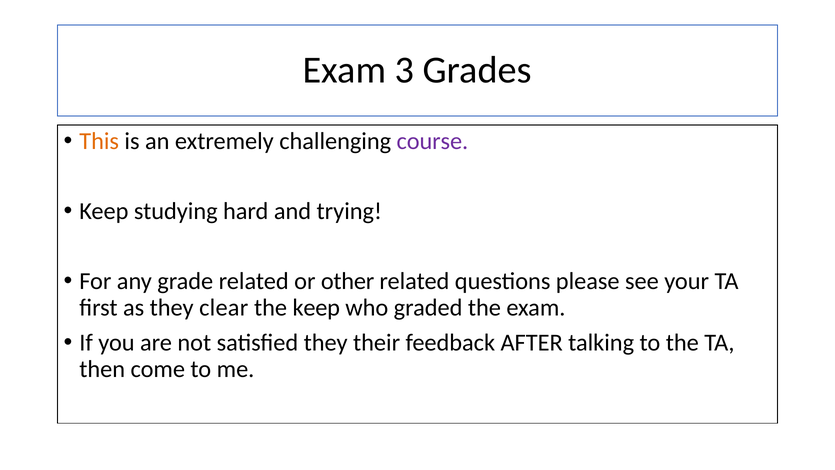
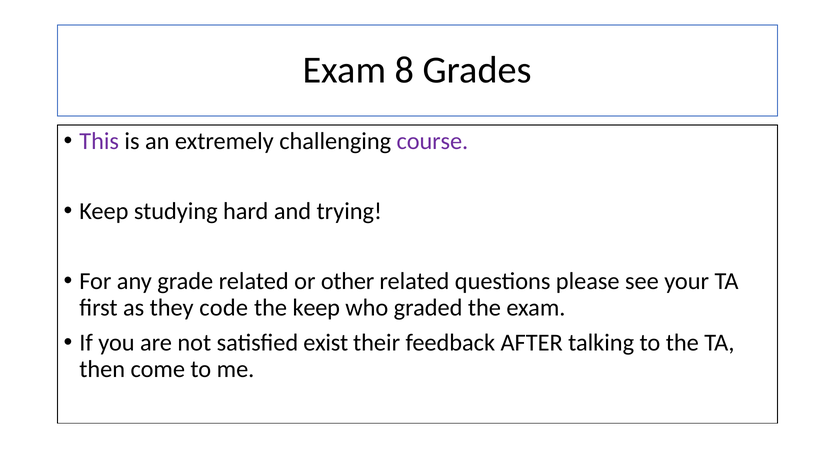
3: 3 -> 8
This colour: orange -> purple
clear: clear -> code
satisfied they: they -> exist
